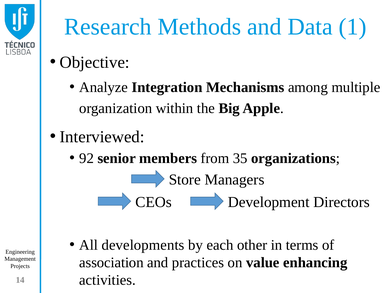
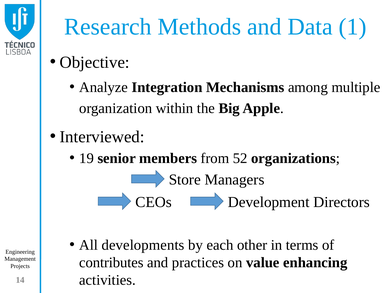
92: 92 -> 19
35: 35 -> 52
association: association -> contributes
